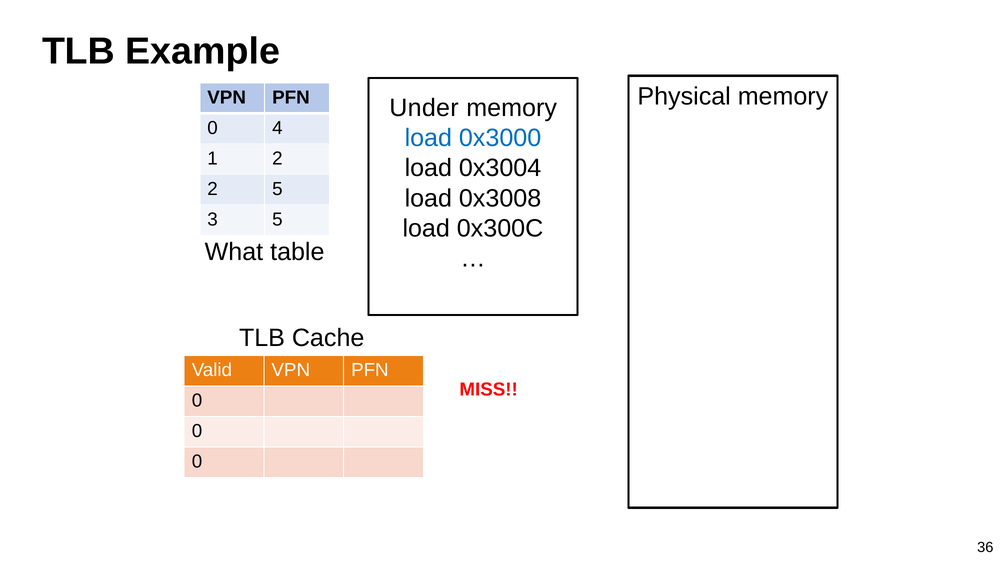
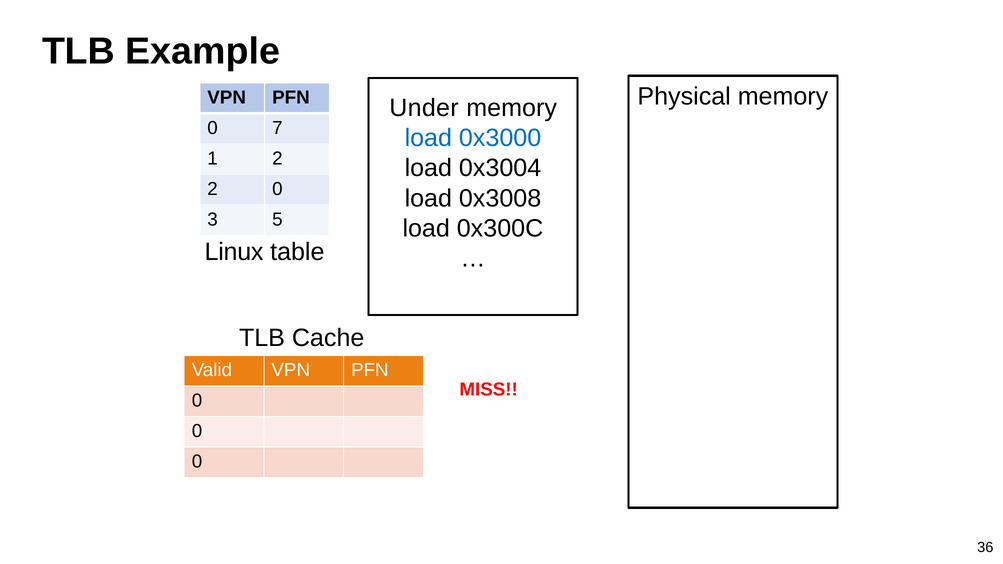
4: 4 -> 7
2 5: 5 -> 0
What: What -> Linux
